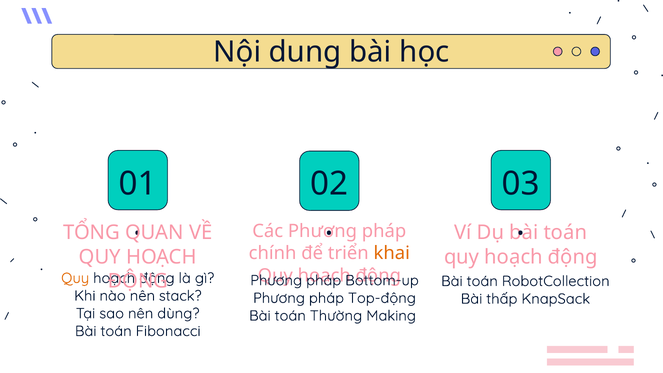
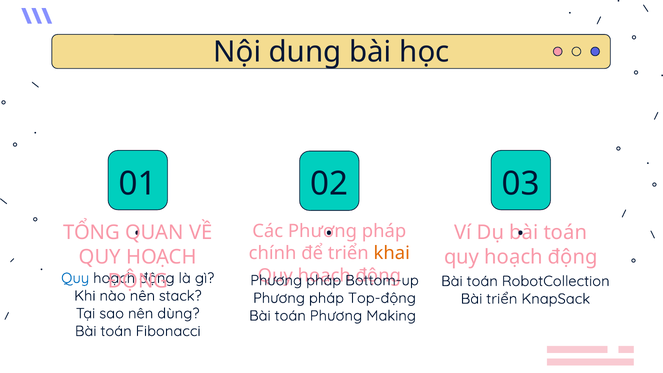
Quy at (75, 278) colour: orange -> blue
Bài thấp: thấp -> triển
toán Thường: Thường -> Phương
